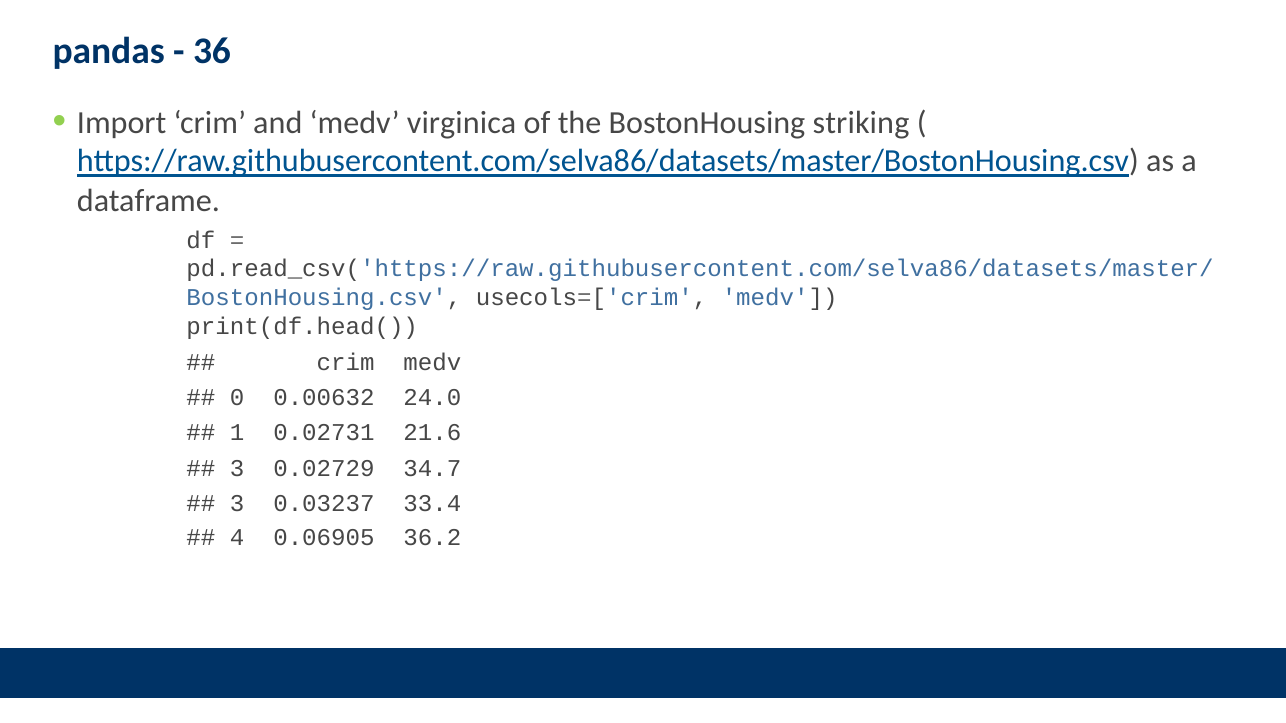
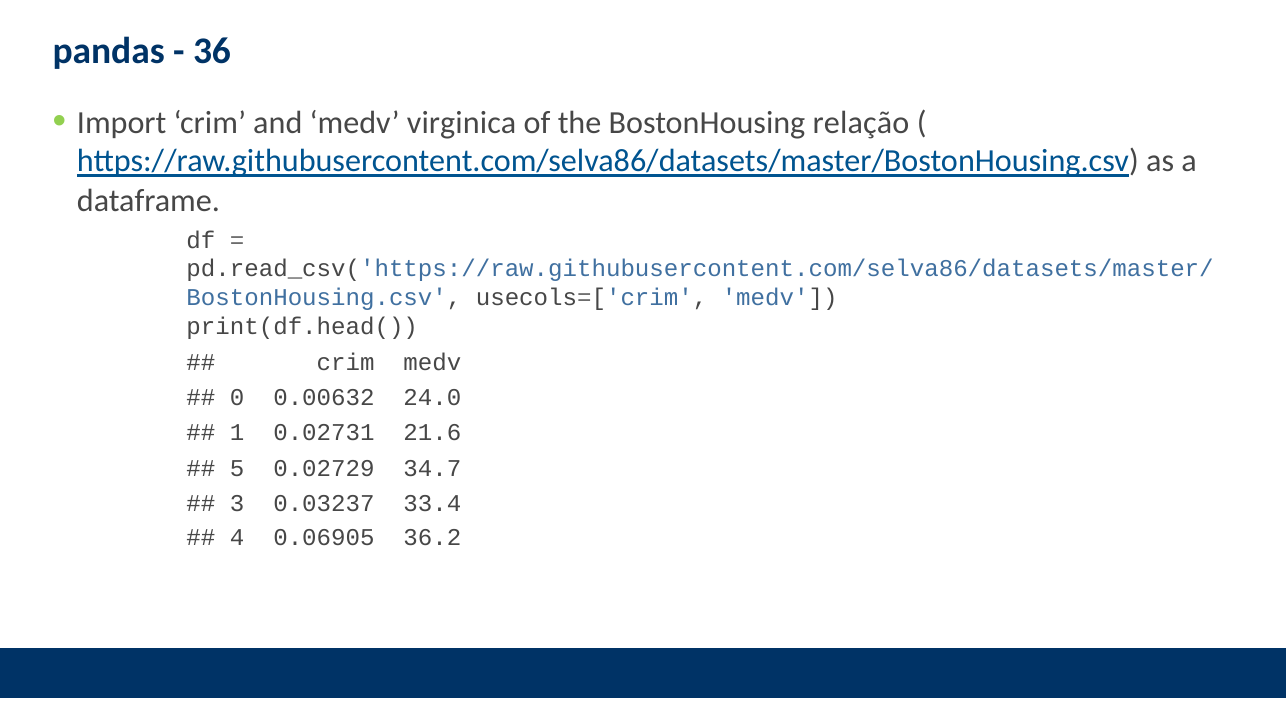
striking: striking -> relação
3 at (237, 468): 3 -> 5
